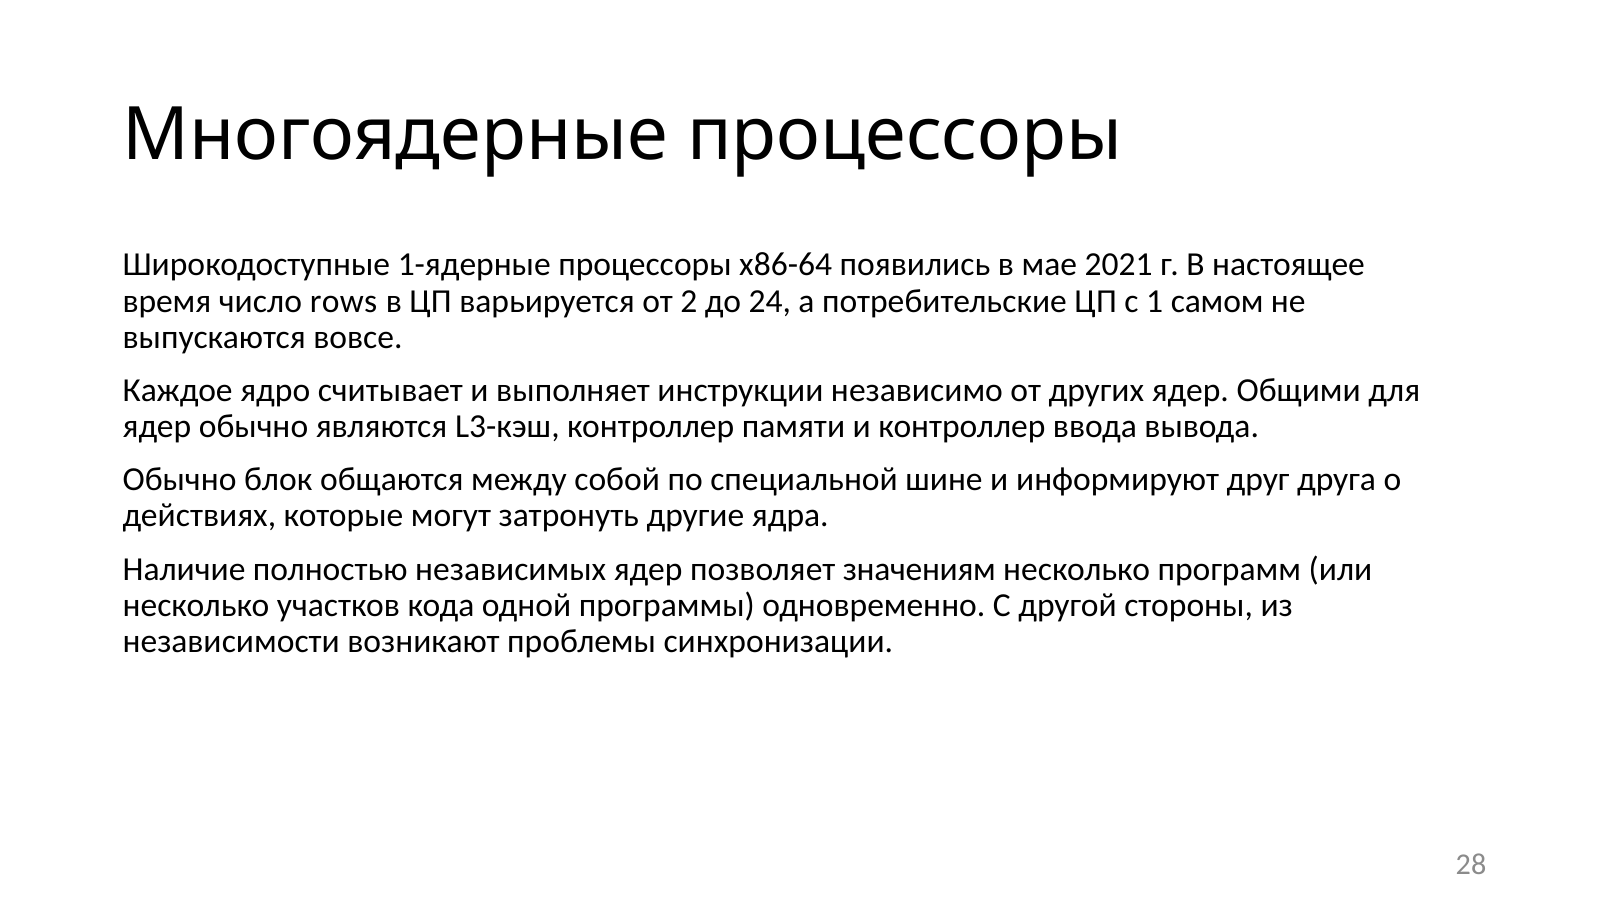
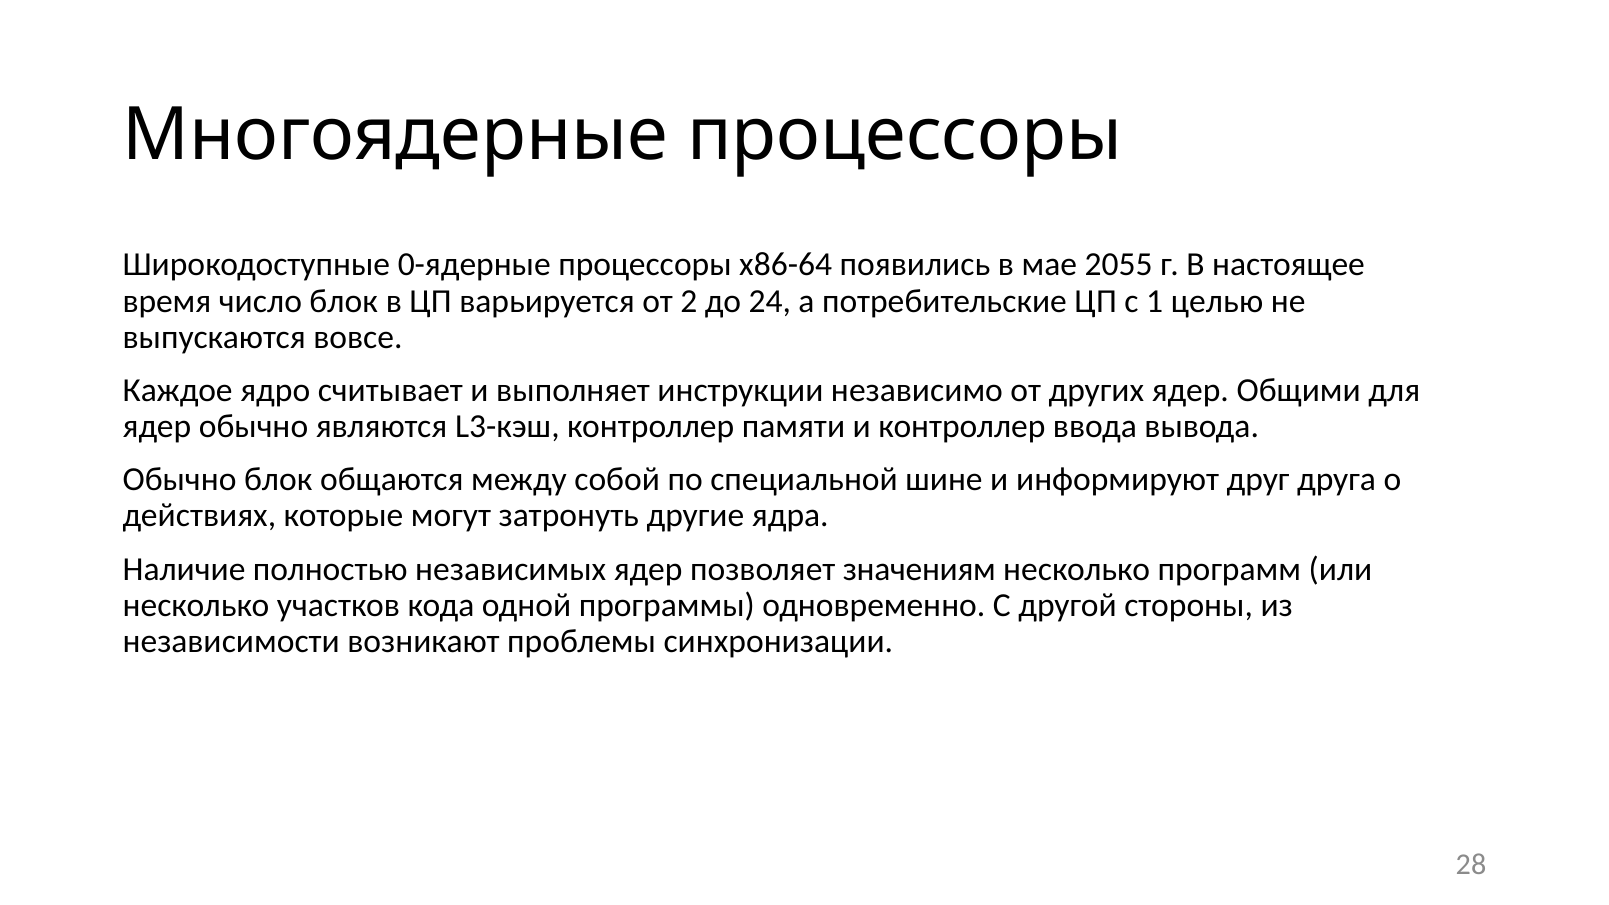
1-ядерные: 1-ядерные -> 0-ядерные
2021: 2021 -> 2055
число rows: rows -> блок
самом: самом -> целью
